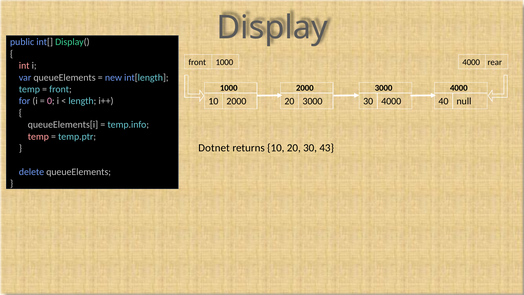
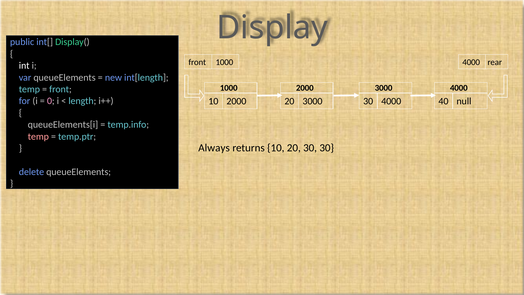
int colour: pink -> white
Dotnet: Dotnet -> Always
30 43: 43 -> 30
